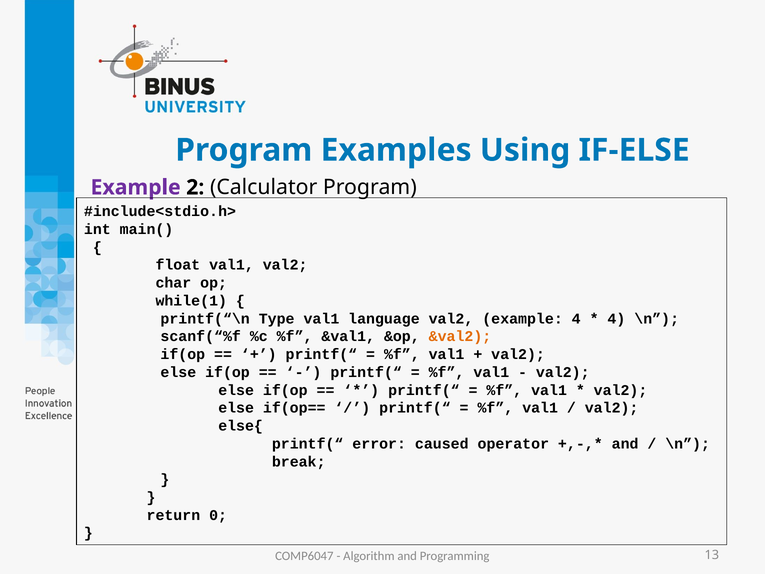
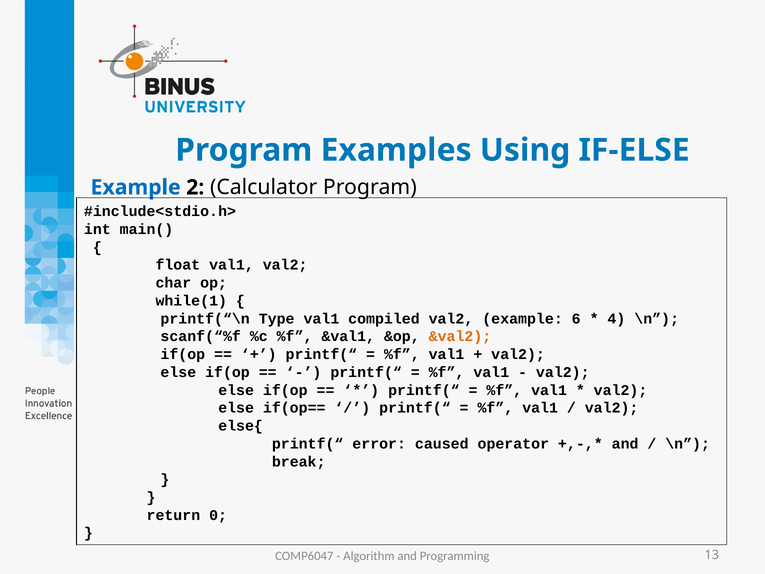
Example at (136, 187) colour: purple -> blue
language: language -> compiled
example 4: 4 -> 6
